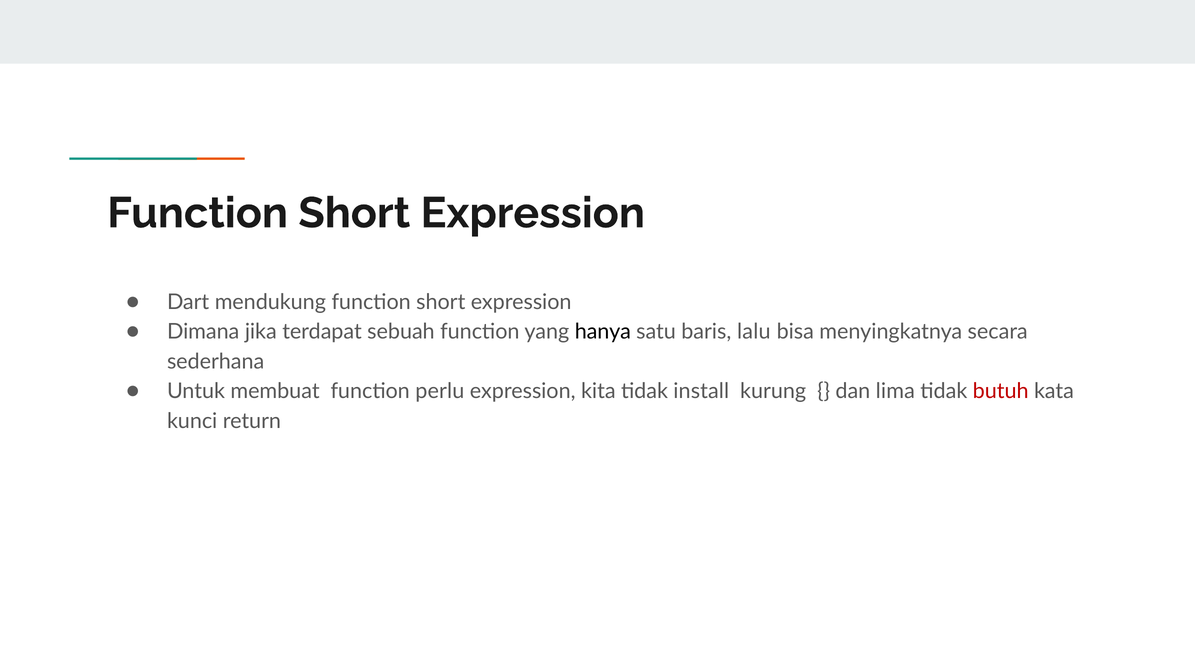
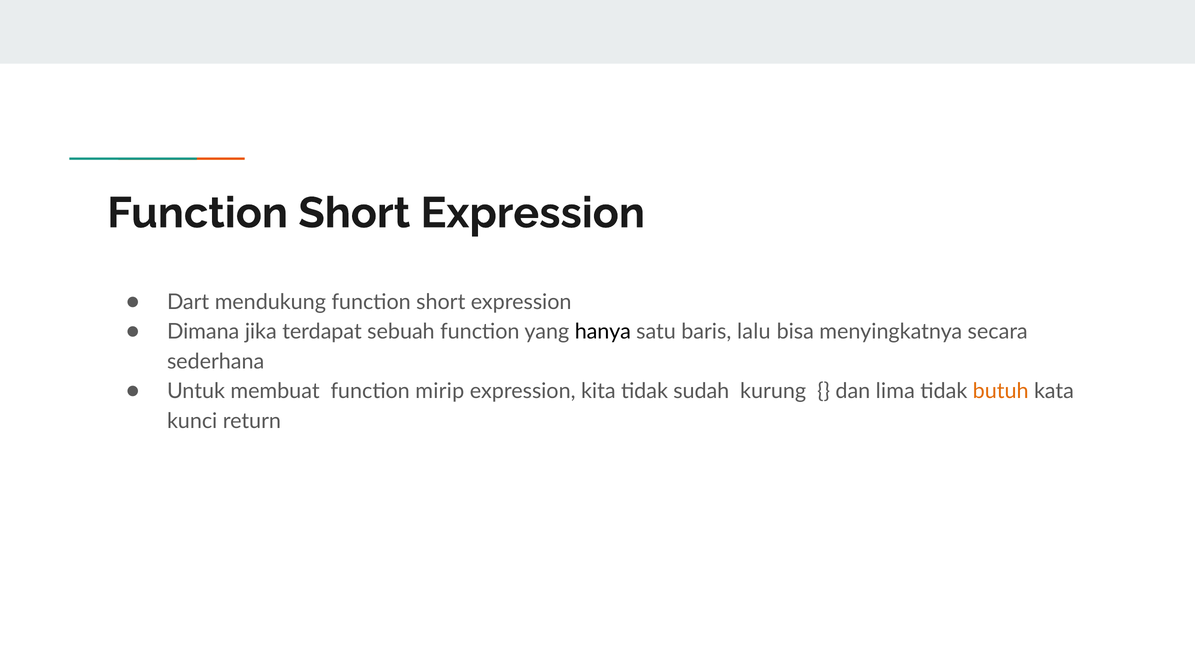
perlu: perlu -> mirip
install: install -> sudah
butuh colour: red -> orange
